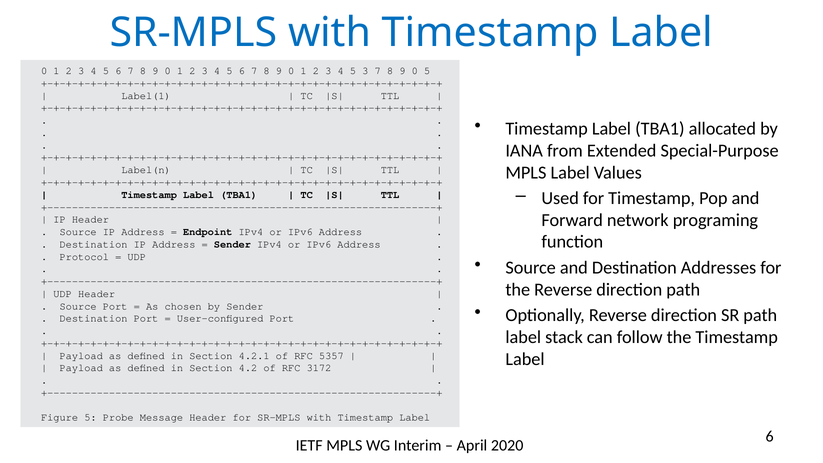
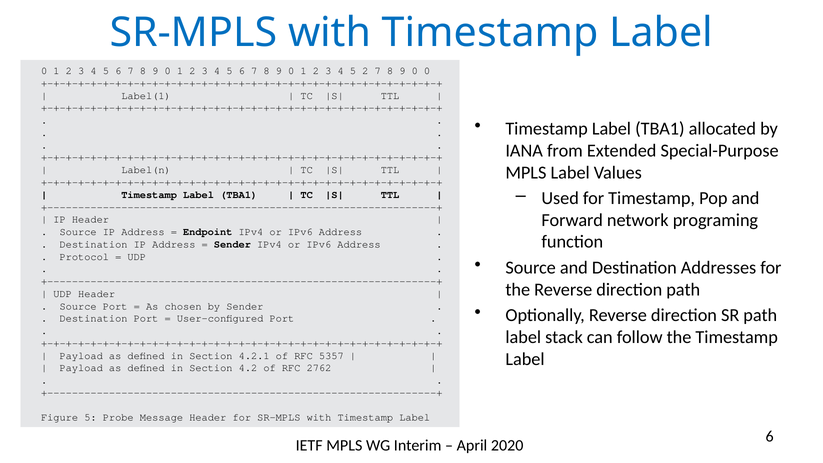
5 3: 3 -> 2
0 5: 5 -> 0
3172: 3172 -> 2762
